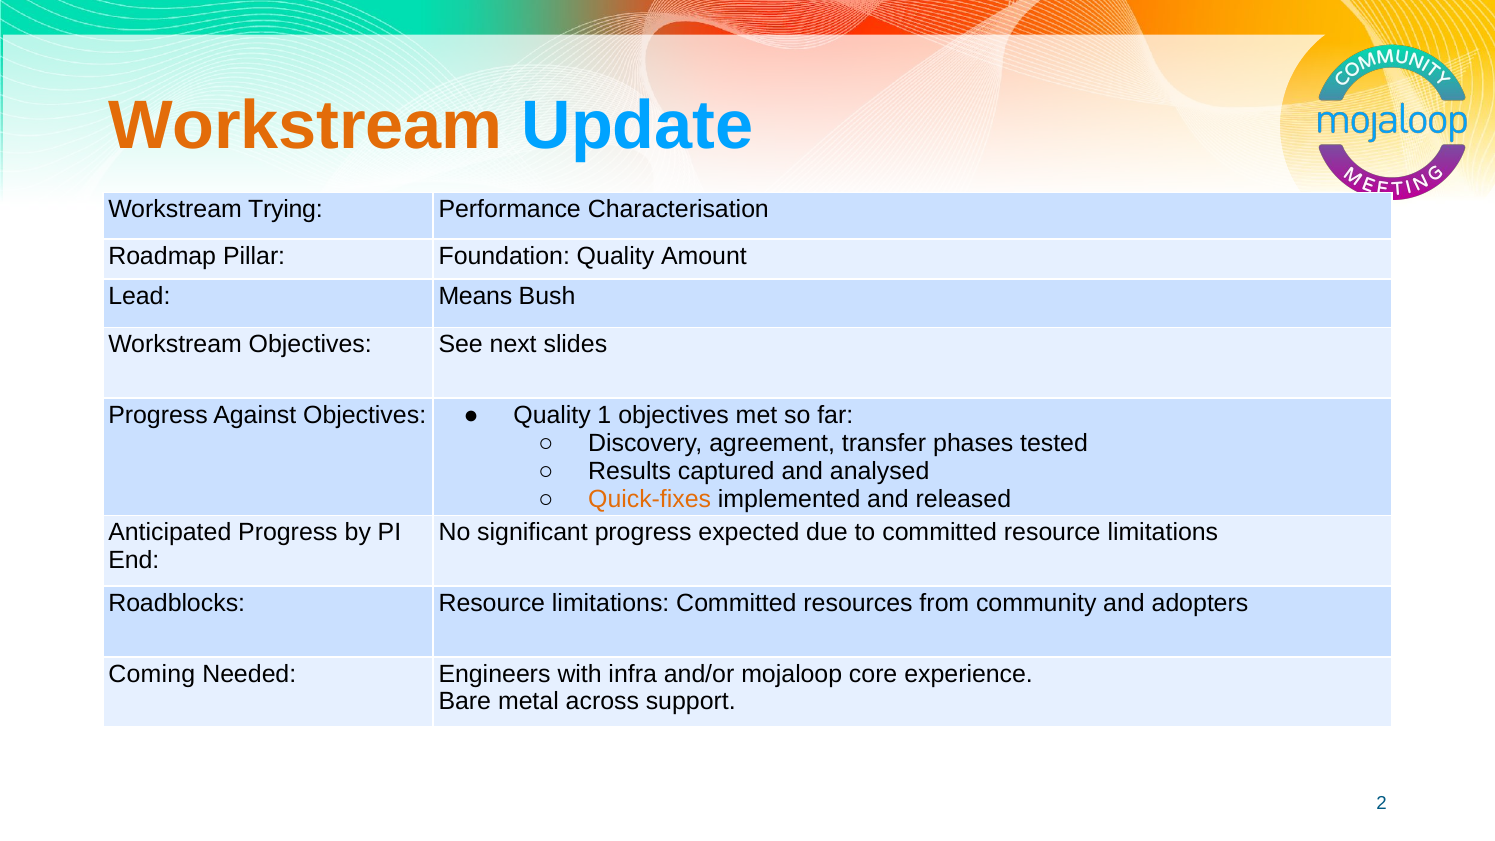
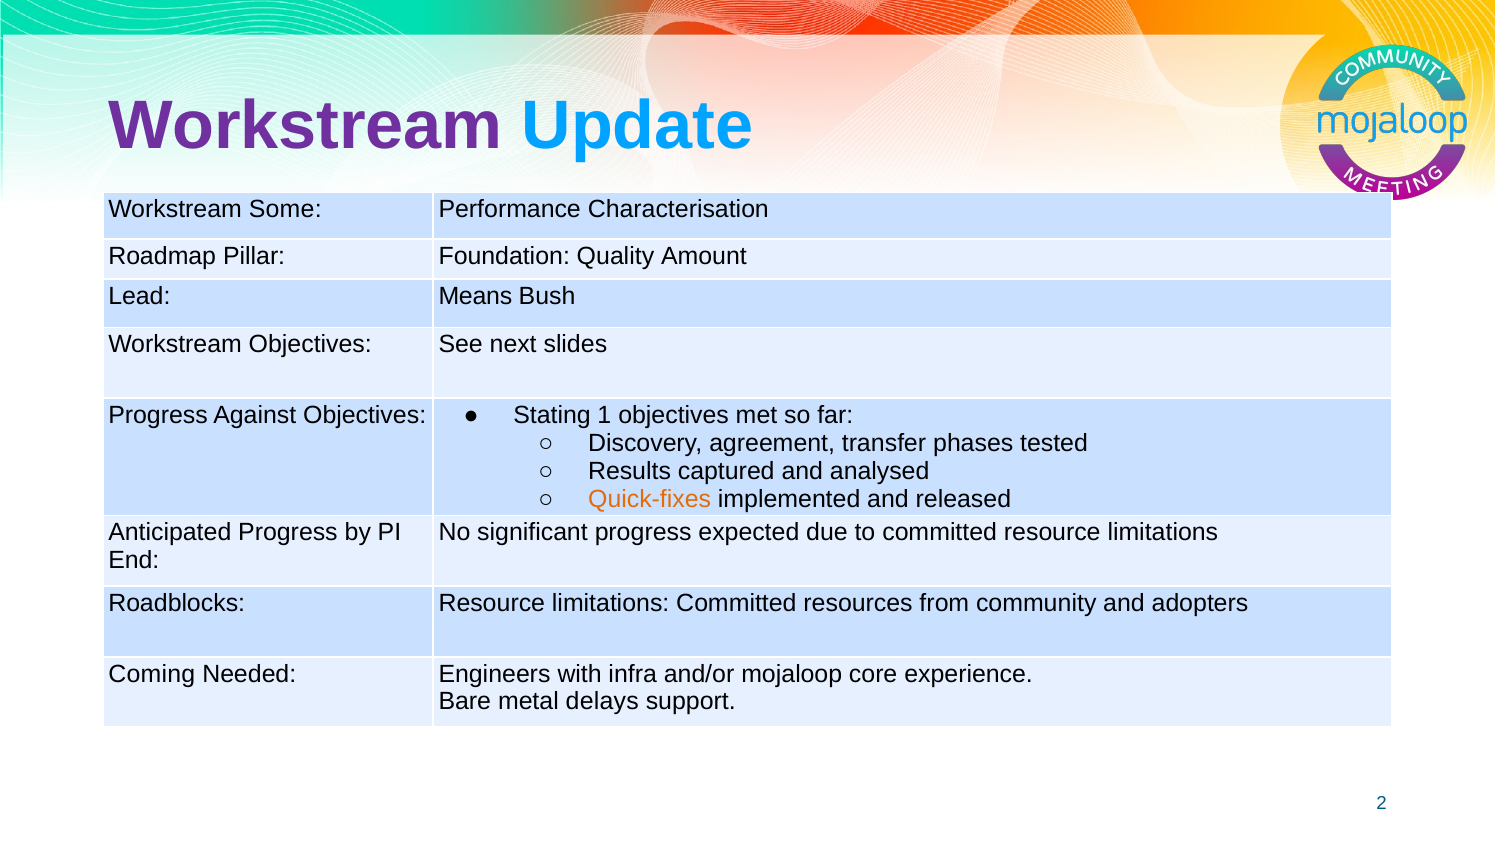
Workstream at (306, 126) colour: orange -> purple
Trying: Trying -> Some
Quality at (552, 415): Quality -> Stating
across: across -> delays
